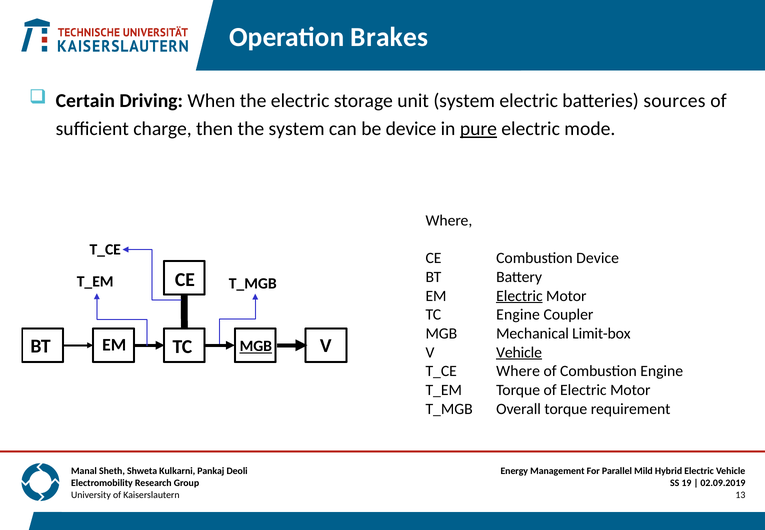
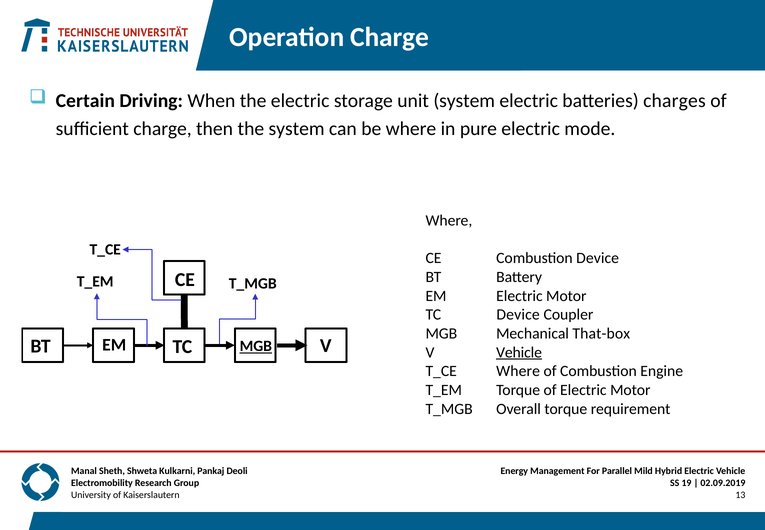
Operation Brakes: Brakes -> Charge
sources: sources -> charges
be device: device -> where
pure underline: present -> none
Electric at (519, 296) underline: present -> none
TC Engine: Engine -> Device
Limit-box: Limit-box -> That-box
